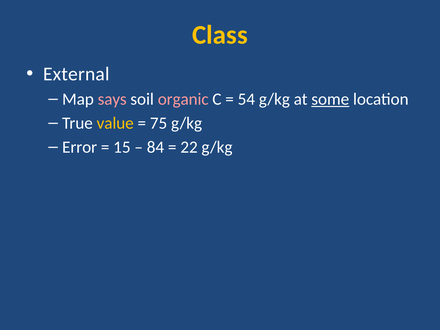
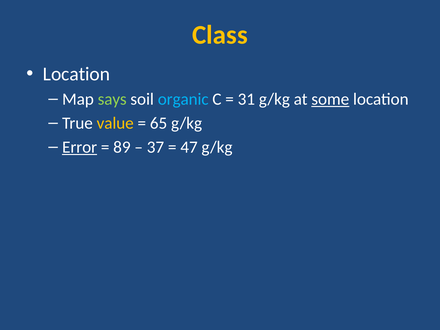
External at (76, 74): External -> Location
says colour: pink -> light green
organic colour: pink -> light blue
54: 54 -> 31
75: 75 -> 65
Error underline: none -> present
15: 15 -> 89
84: 84 -> 37
22: 22 -> 47
